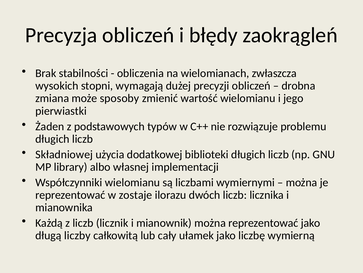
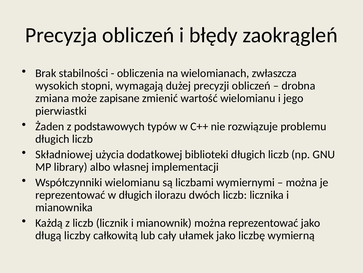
sposoby: sposoby -> zapisane
w zostaje: zostaje -> długich
